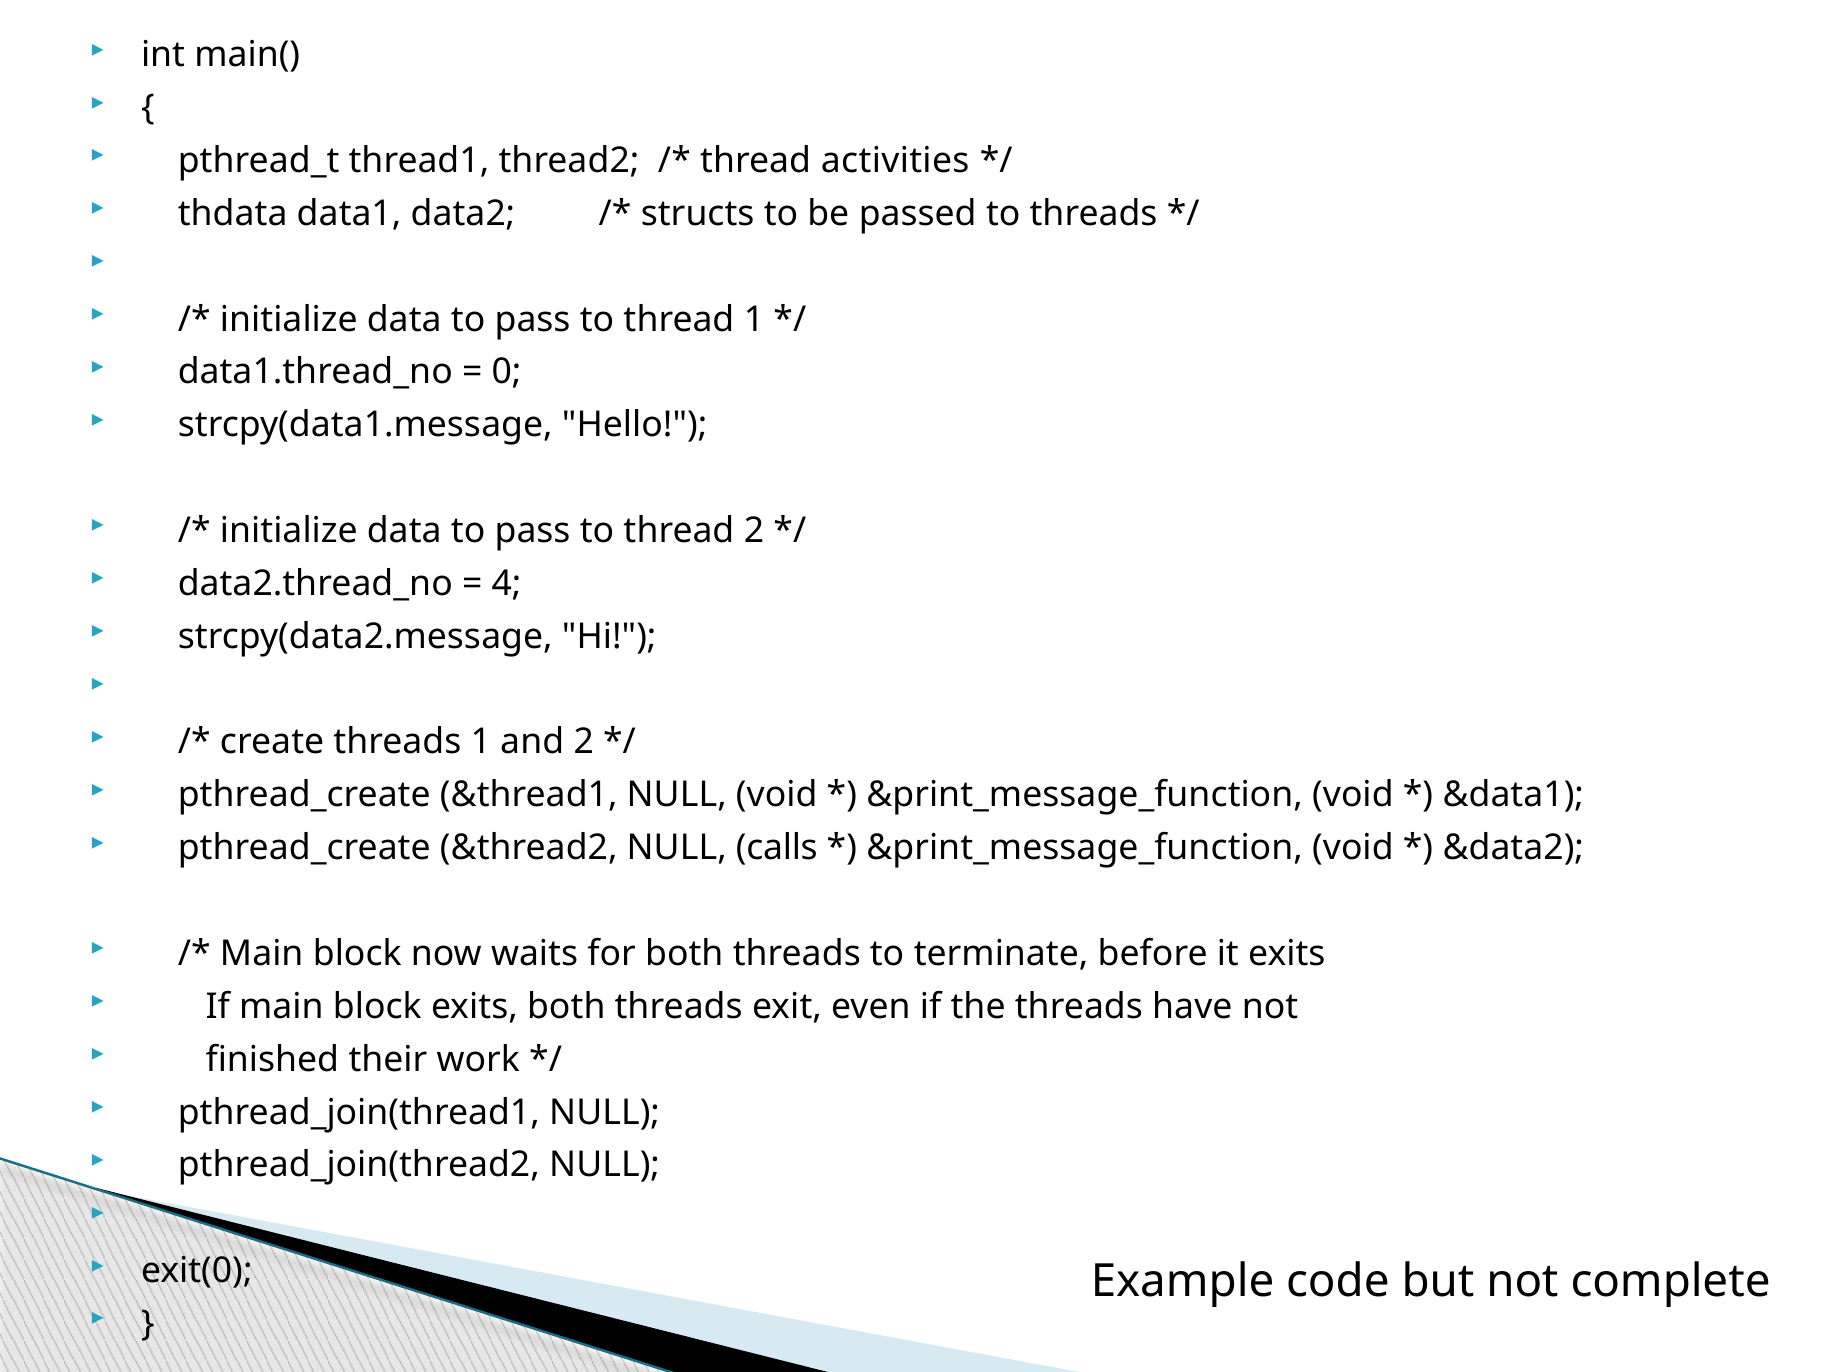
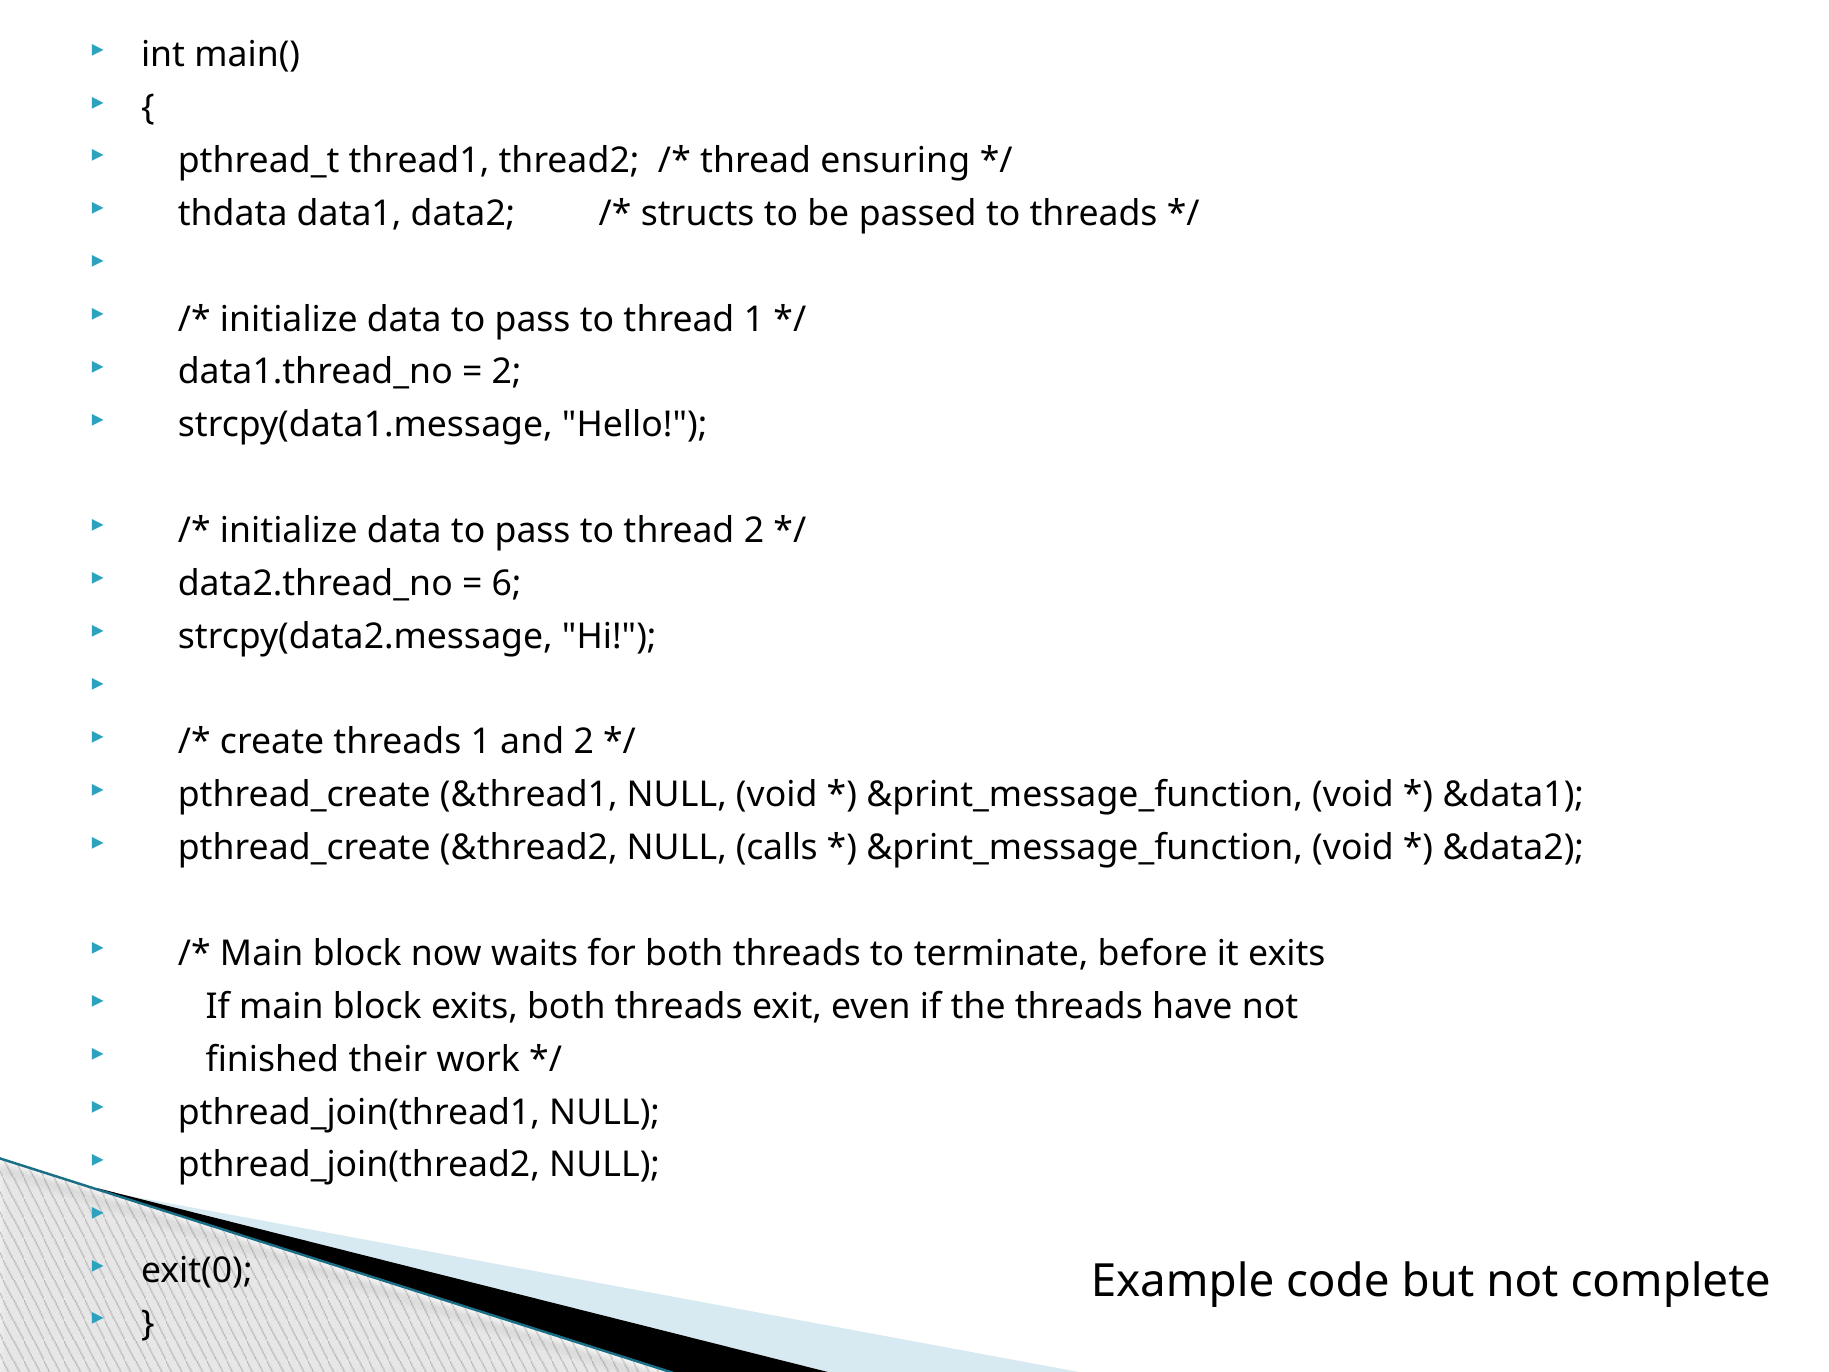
activities: activities -> ensuring
0 at (507, 372): 0 -> 2
4: 4 -> 6
